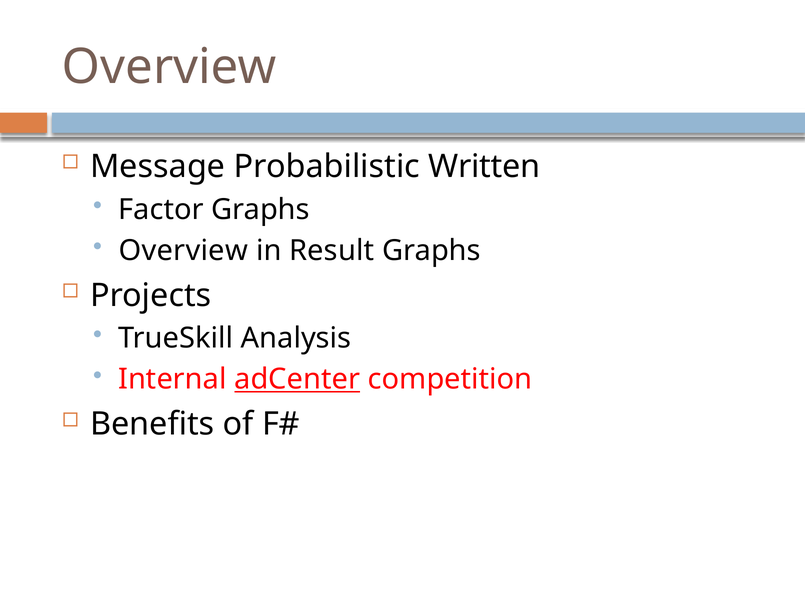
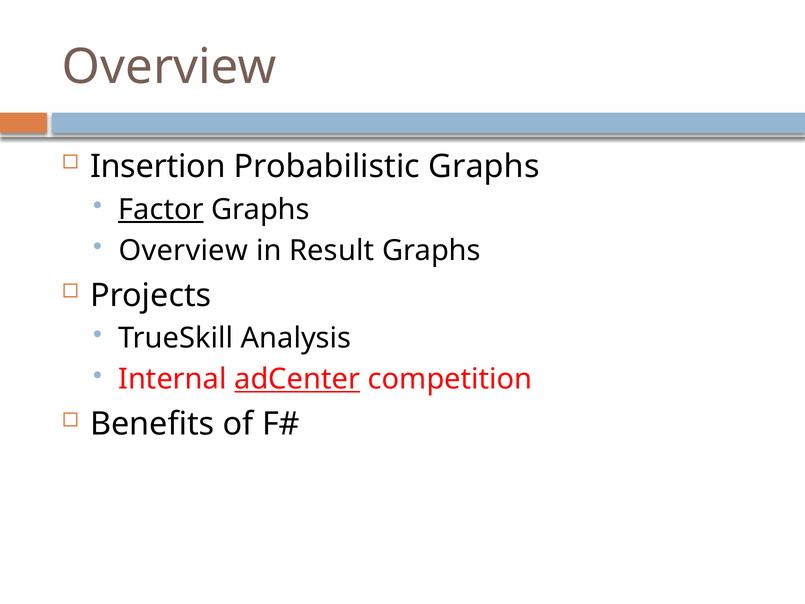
Message: Message -> Insertion
Probabilistic Written: Written -> Graphs
Factor underline: none -> present
